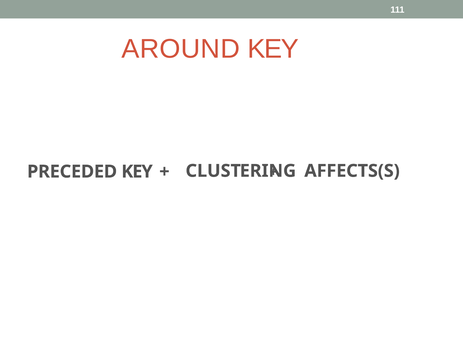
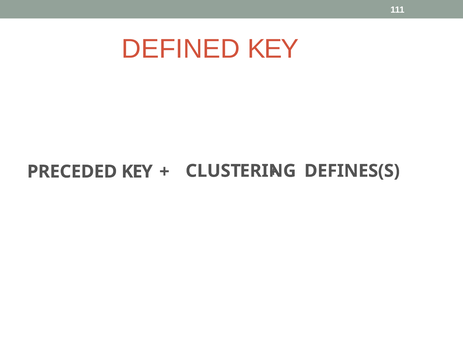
AROUND: AROUND -> DEFINED
AFFECTS(S: AFFECTS(S -> DEFINES(S
